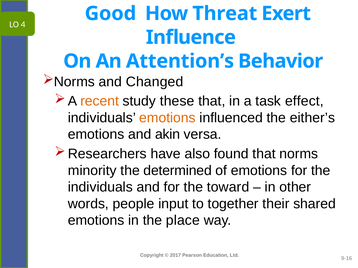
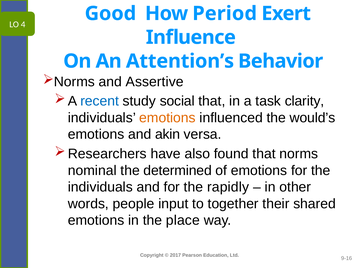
Threat: Threat -> Period
Changed: Changed -> Assertive
recent colour: orange -> blue
these: these -> social
effect: effect -> clarity
either’s: either’s -> would’s
minority: minority -> nominal
toward: toward -> rapidly
